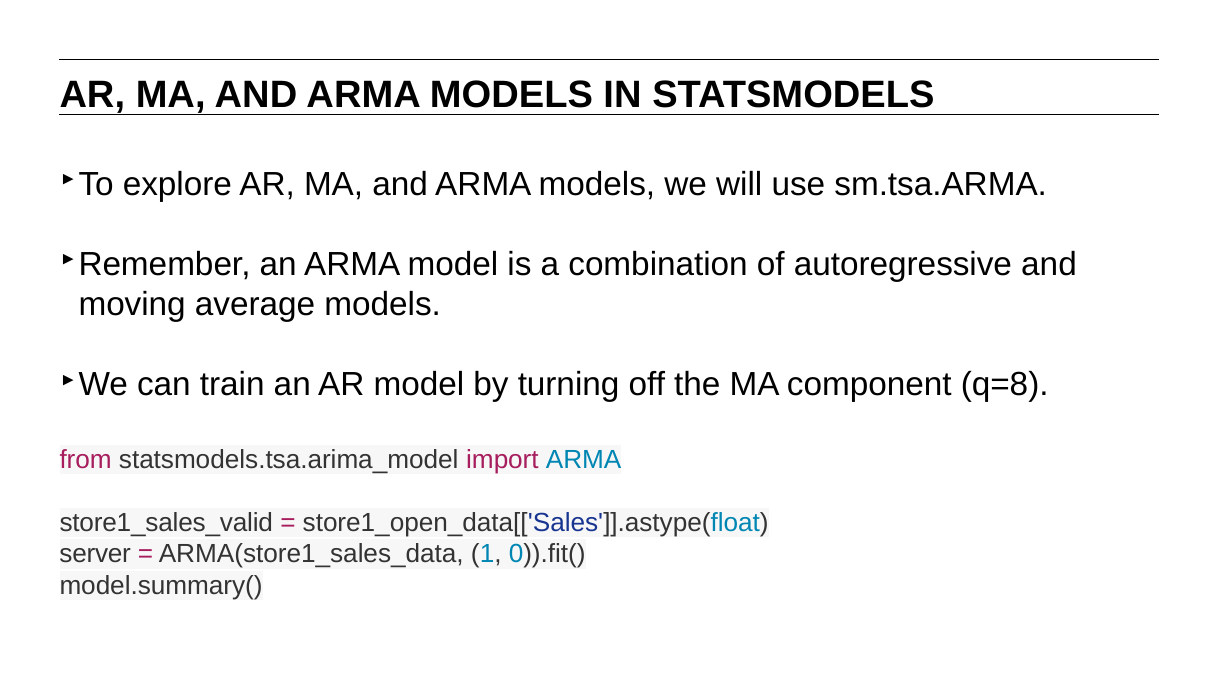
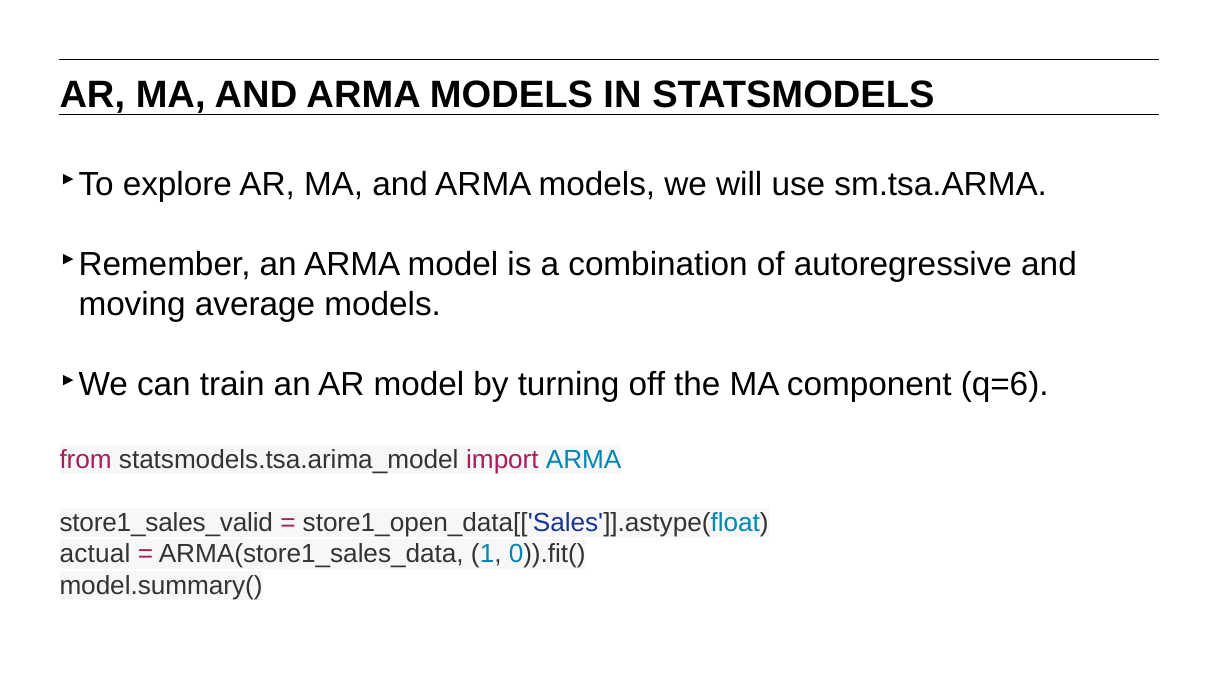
q=8: q=8 -> q=6
server: server -> actual
